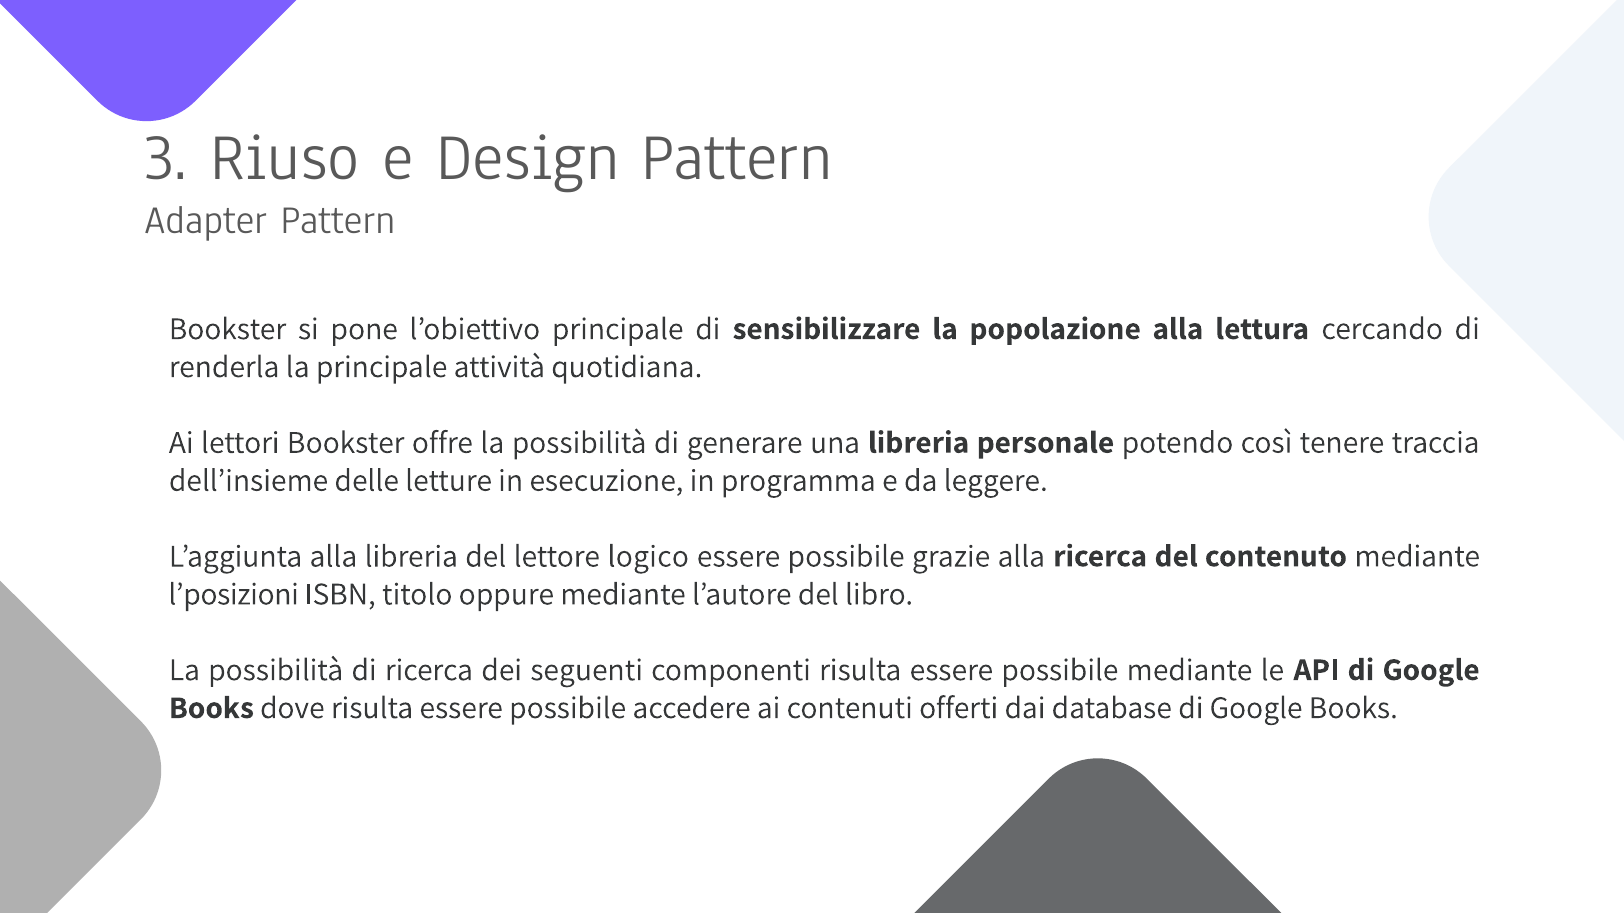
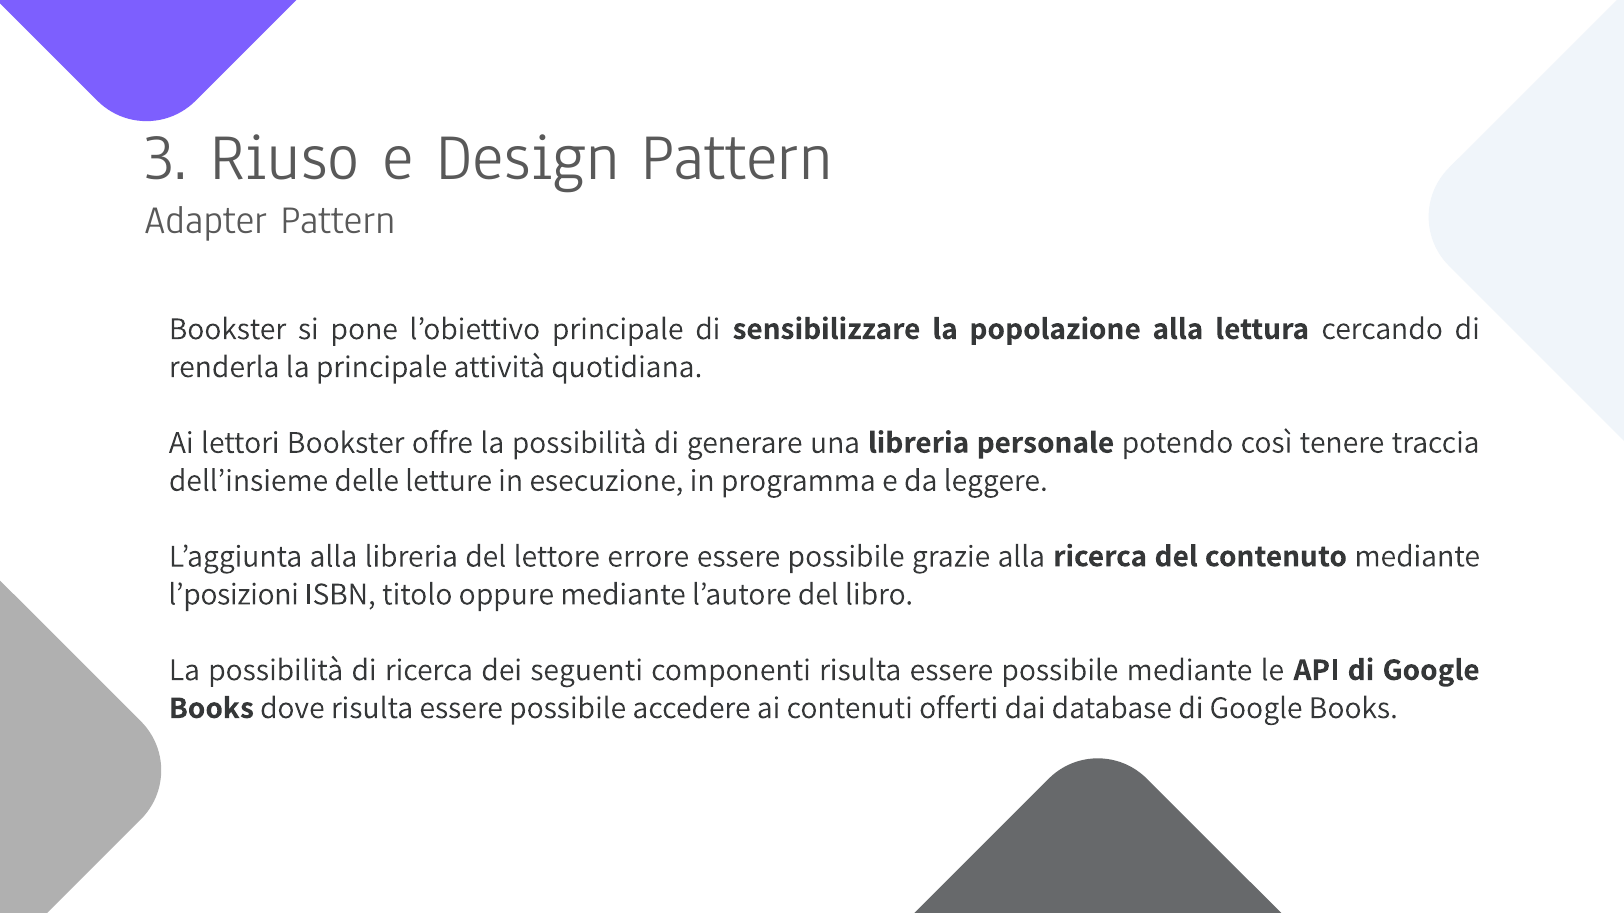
logico: logico -> errore
